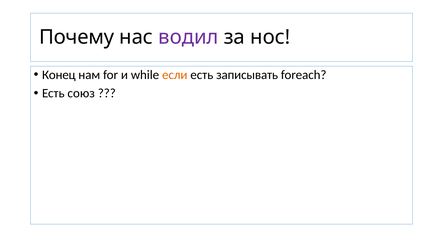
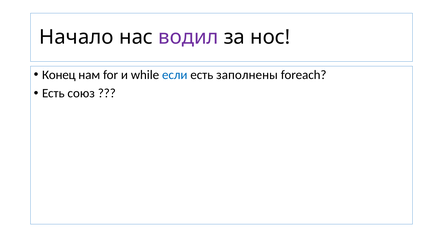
Почему: Почему -> Начало
если colour: orange -> blue
записывать: записывать -> заполнены
